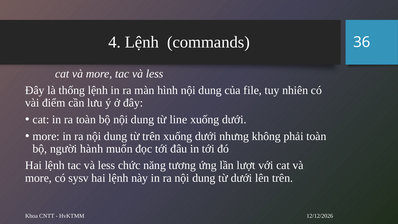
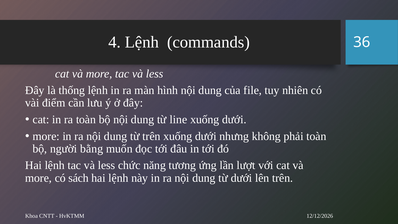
hành: hành -> bằng
sysv: sysv -> sách
